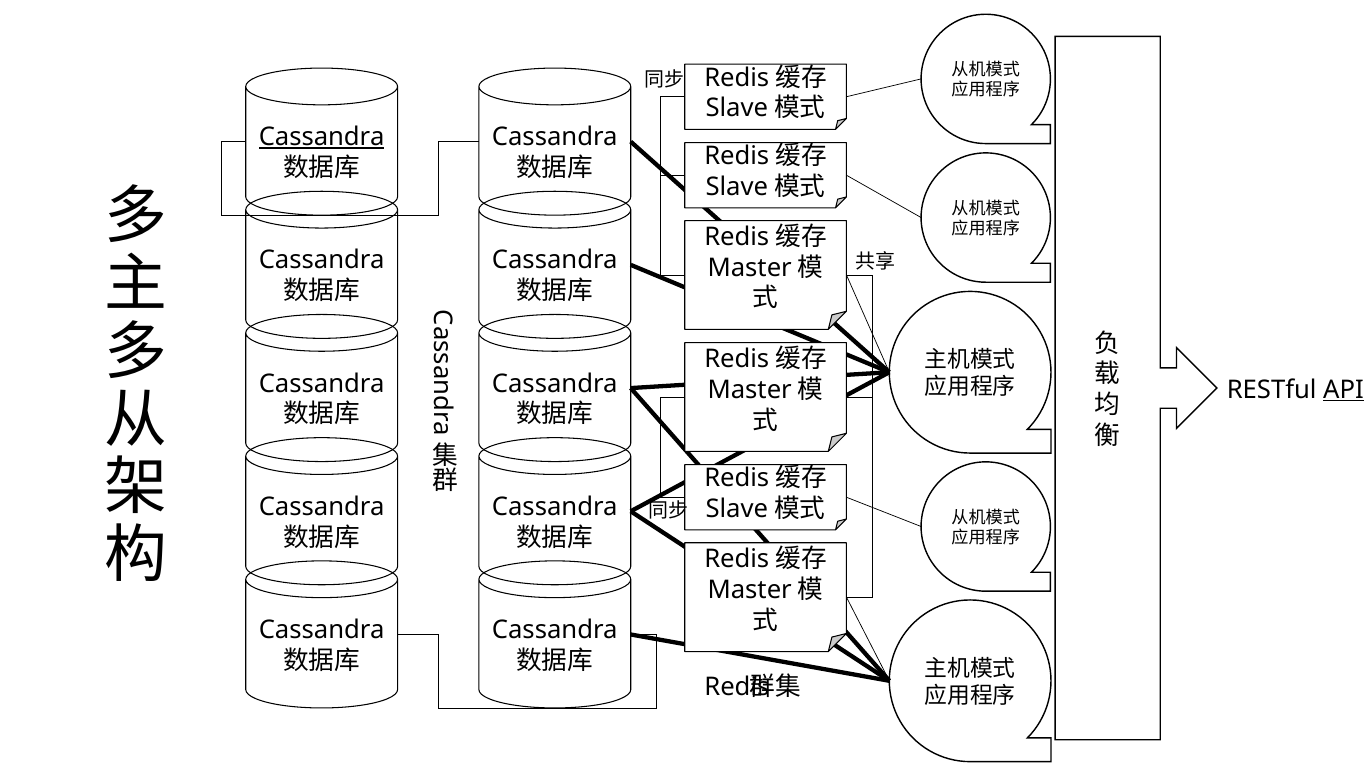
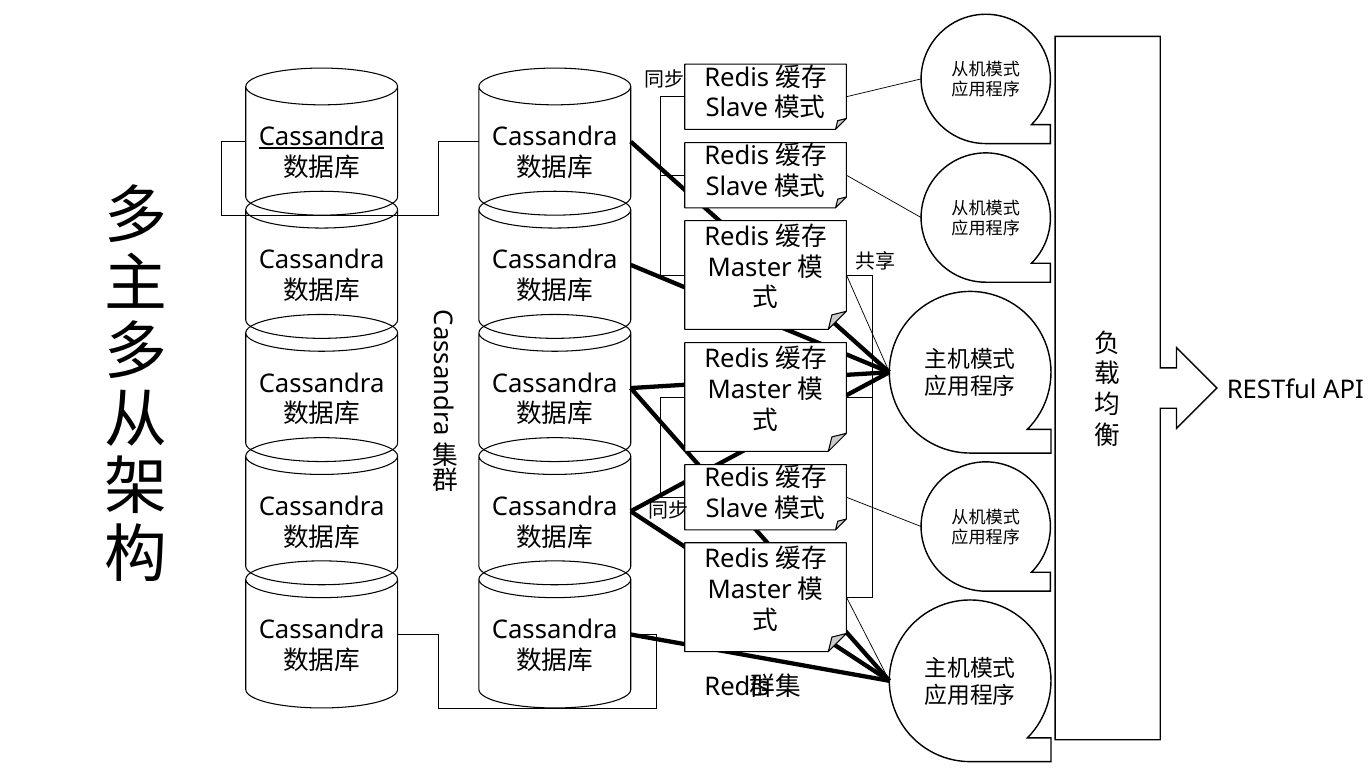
API underline: present -> none
